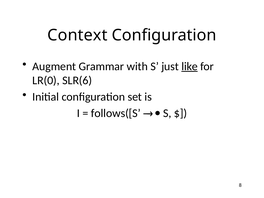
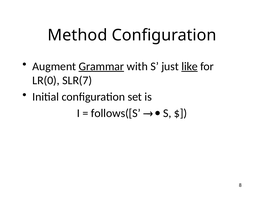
Context: Context -> Method
Grammar underline: none -> present
SLR(6: SLR(6 -> SLR(7
